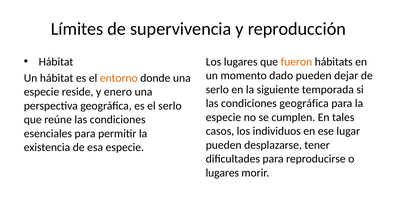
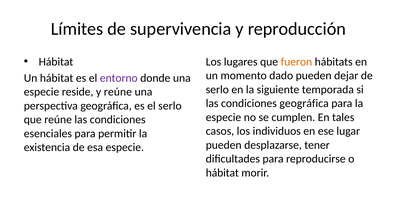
entorno colour: orange -> purple
y enero: enero -> reúne
lugares at (222, 173): lugares -> hábitat
